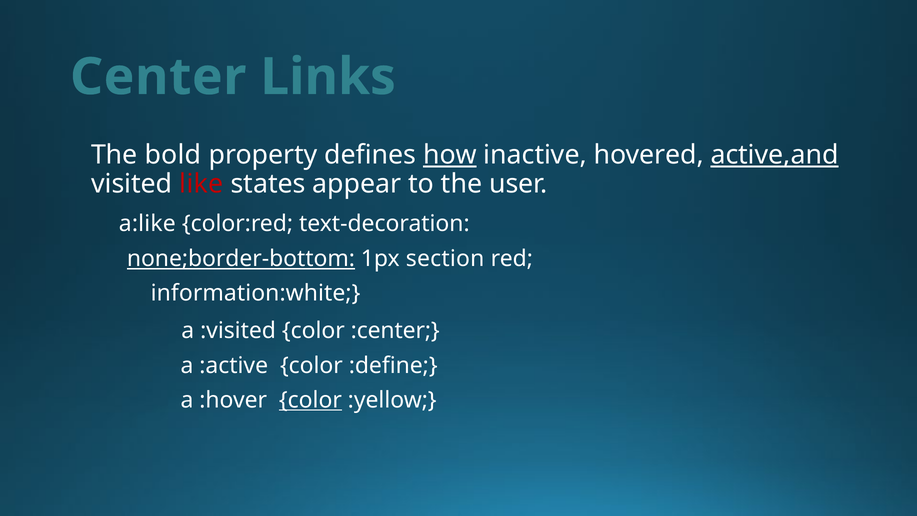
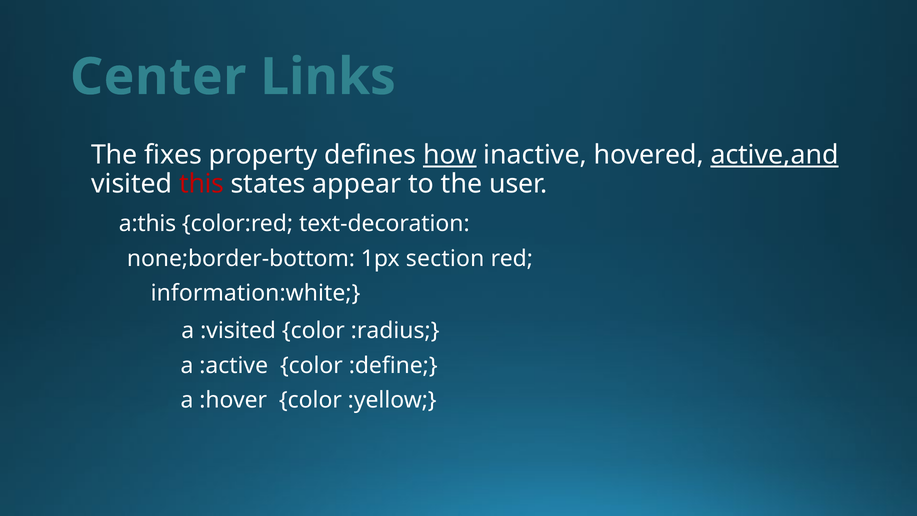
bold: bold -> fixes
like: like -> this
a:like: a:like -> a:this
none;border-bottom underline: present -> none
:center: :center -> :radius
color at (310, 400) underline: present -> none
